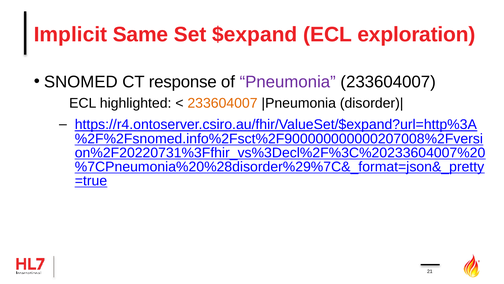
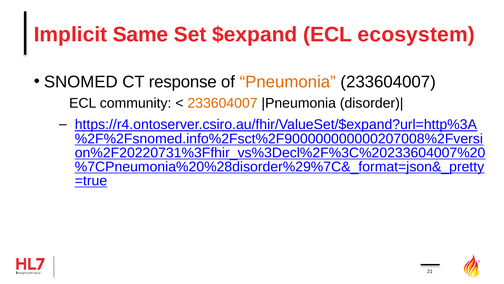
exploration: exploration -> ecosystem
Pneumonia colour: purple -> orange
highlighted: highlighted -> community
